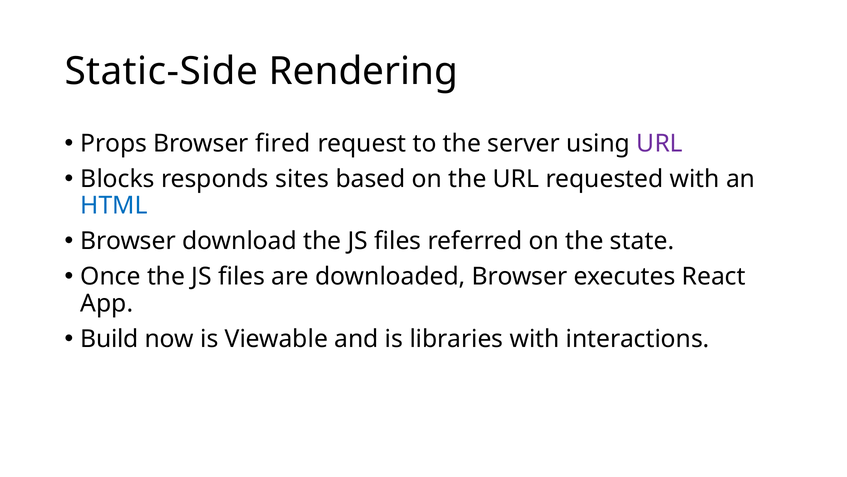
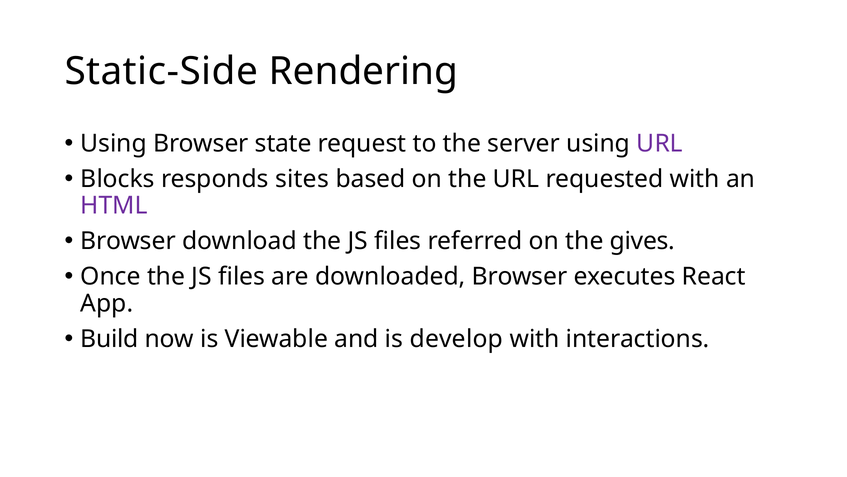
Props at (114, 143): Props -> Using
fired: fired -> state
HTML colour: blue -> purple
state: state -> gives
libraries: libraries -> develop
